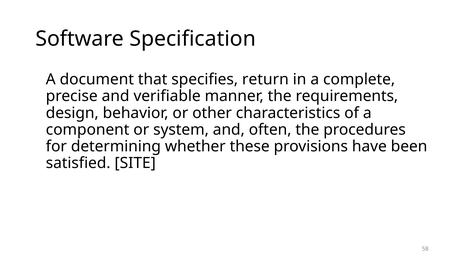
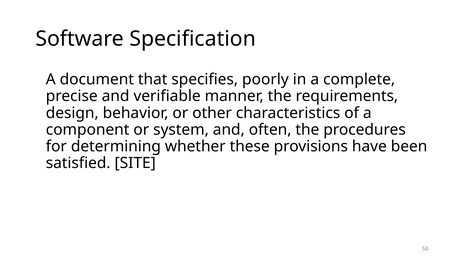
return: return -> poorly
